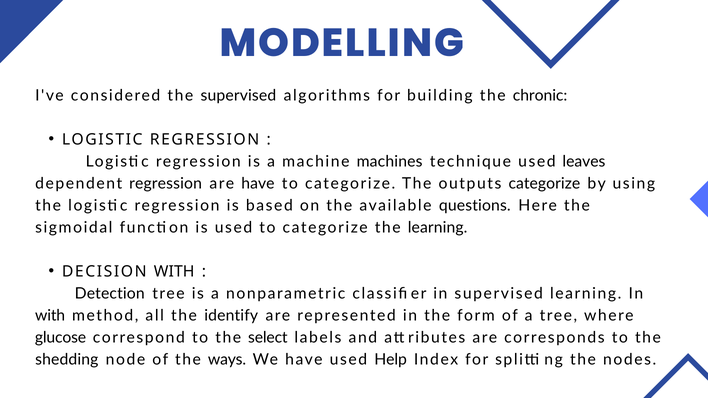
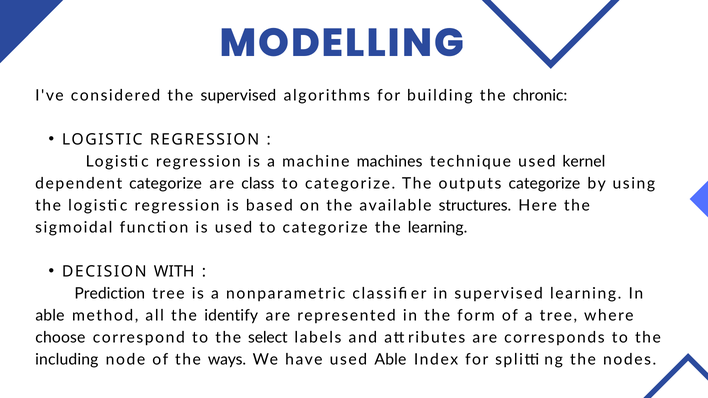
leaves: leaves -> kernel
dependent regression: regression -> categorize
are have: have -> class
questions: questions -> structures
Detection: Detection -> Prediction
with at (50, 316): with -> able
glucose: glucose -> choose
shedding: shedding -> including
used Help: Help -> Able
